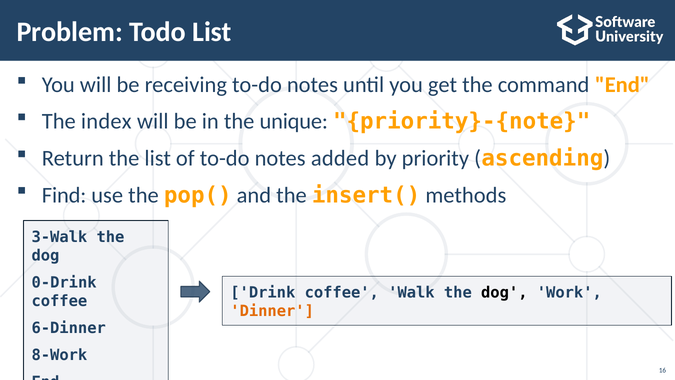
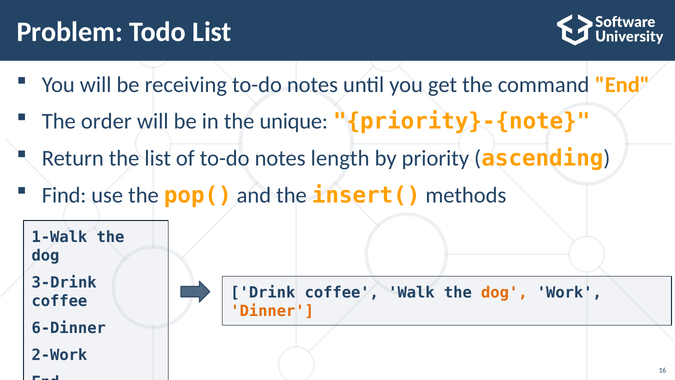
index: index -> order
added: added -> length
3-Walk: 3-Walk -> 1-Walk
0-Drink: 0-Drink -> 3-Drink
dog at (504, 292) colour: black -> orange
8-Work: 8-Work -> 2-Work
